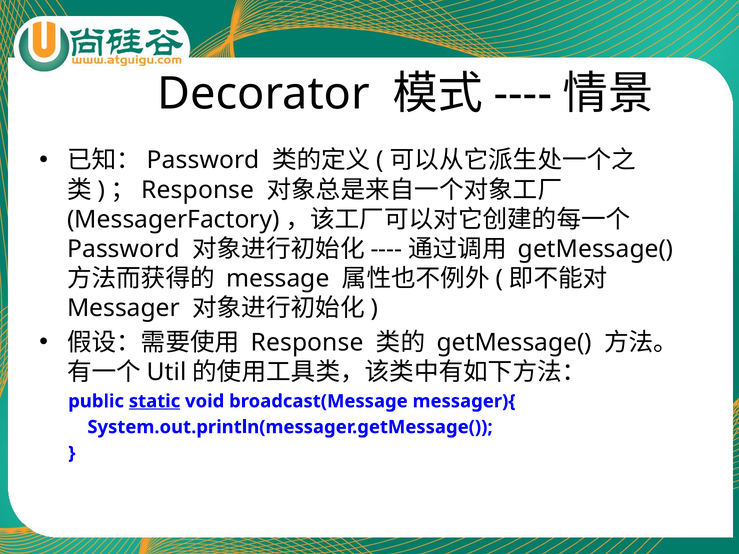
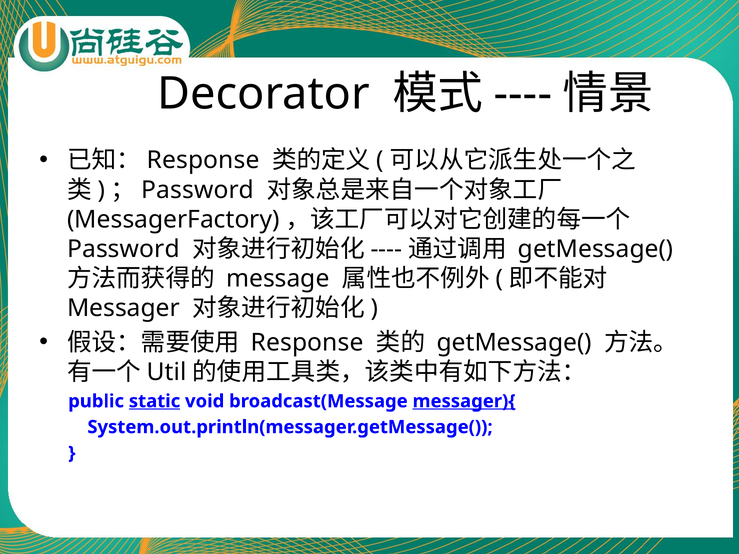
Password at (203, 160): Password -> Response
Response at (198, 190): Response -> Password
messager){ underline: none -> present
